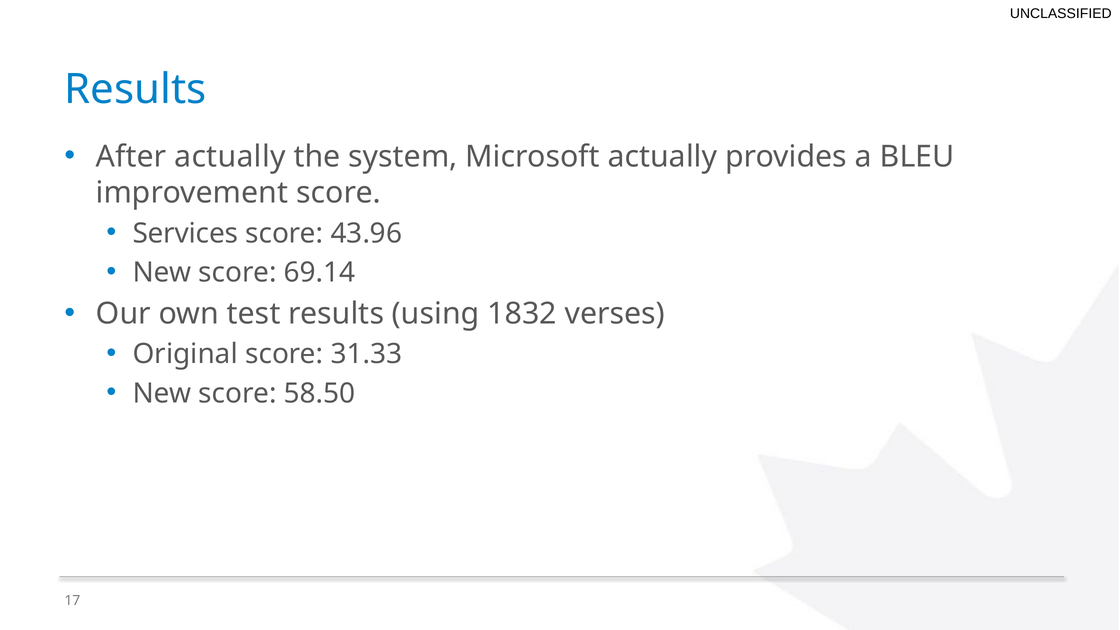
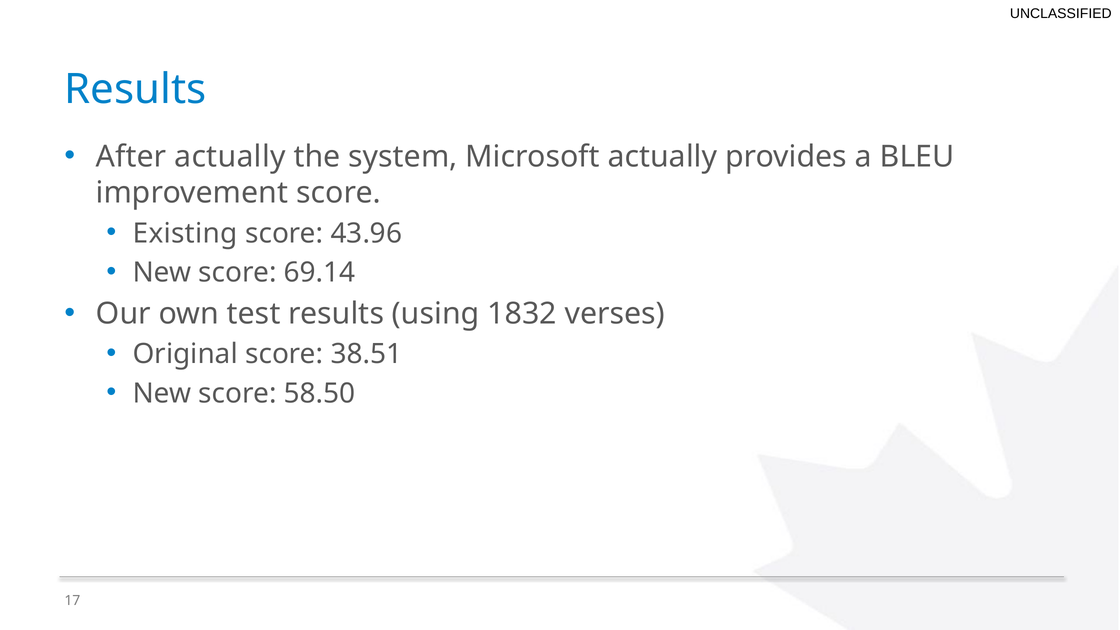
Services: Services -> Existing
31.33: 31.33 -> 38.51
